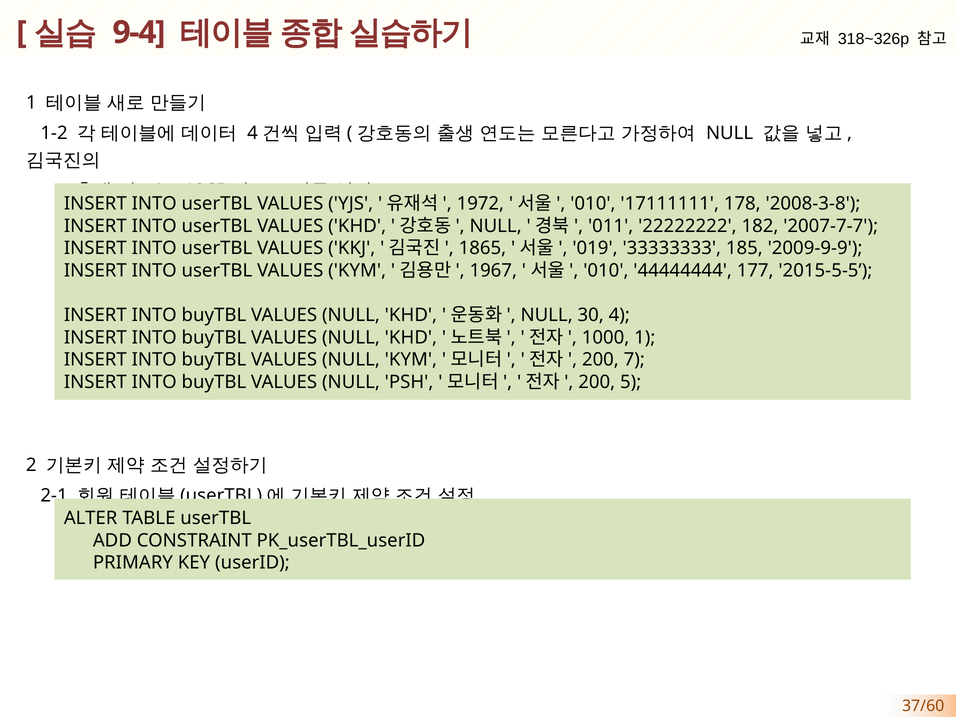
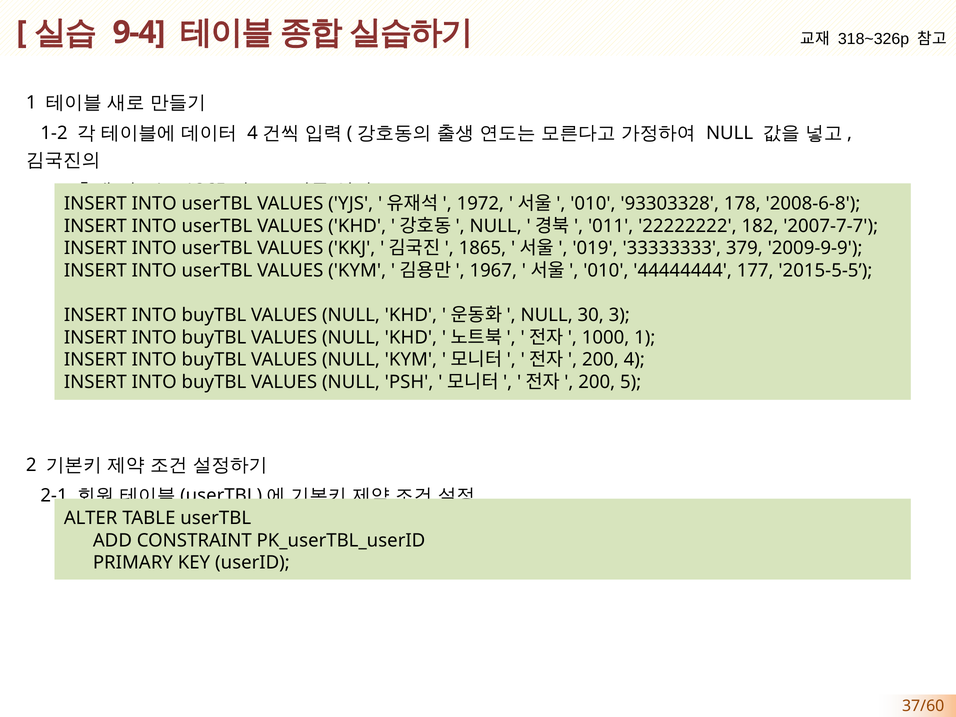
17111111: 17111111 -> 93303328
2008-3-8: 2008-3-8 -> 2008-6-8
185: 185 -> 379
4: 4 -> 3
7: 7 -> 4
